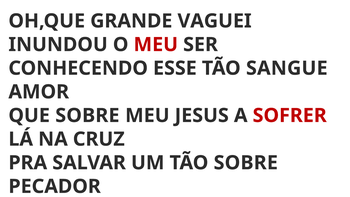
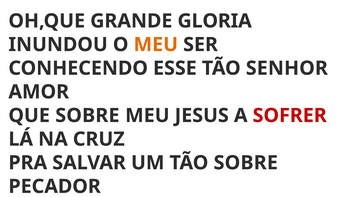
VAGUEI: VAGUEI -> GLORIA
MEU at (156, 45) colour: red -> orange
SANGUE: SANGUE -> SENHOR
